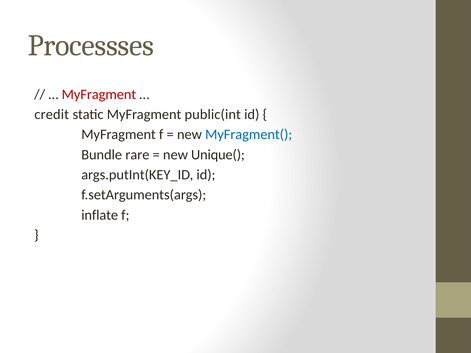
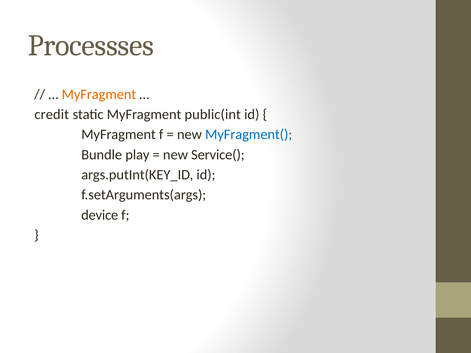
MyFragment at (99, 94) colour: red -> orange
rare: rare -> play
Unique(: Unique( -> Service(
inflate: inflate -> device
